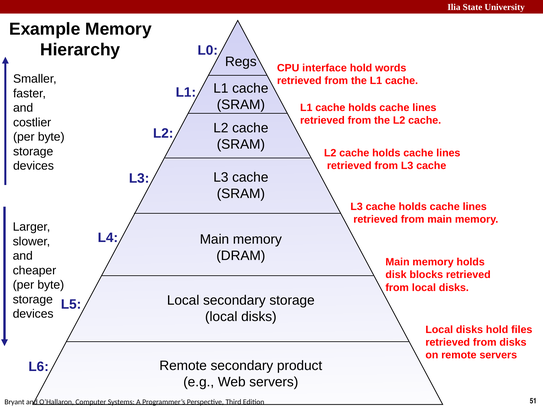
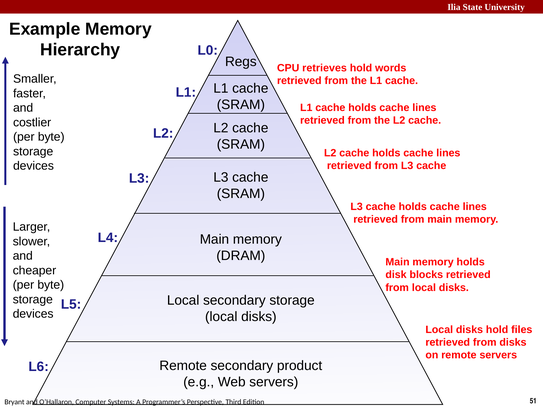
interface: interface -> retrieves
